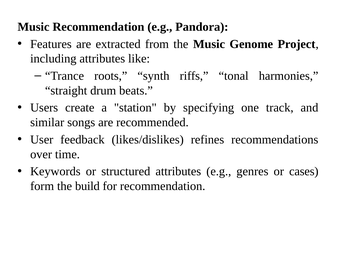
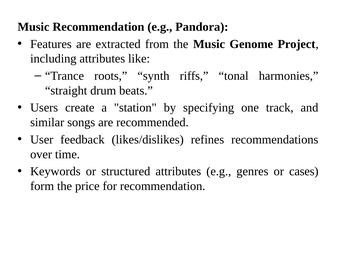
build: build -> price
